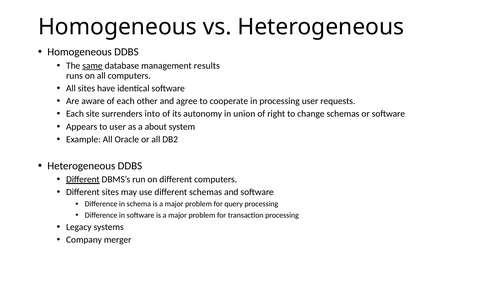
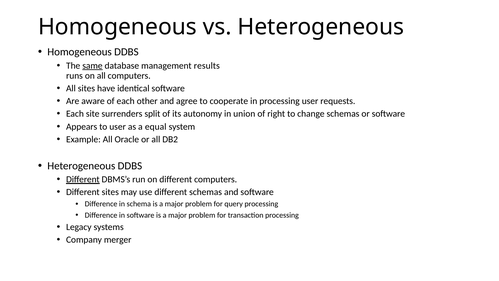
into: into -> split
about: about -> equal
